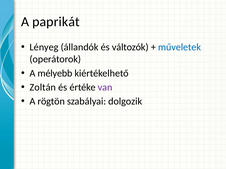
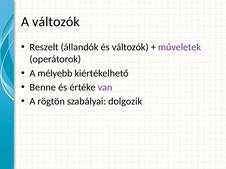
A paprikát: paprikát -> változók
Lényeg: Lényeg -> Reszelt
műveletek colour: blue -> purple
Zoltán: Zoltán -> Benne
